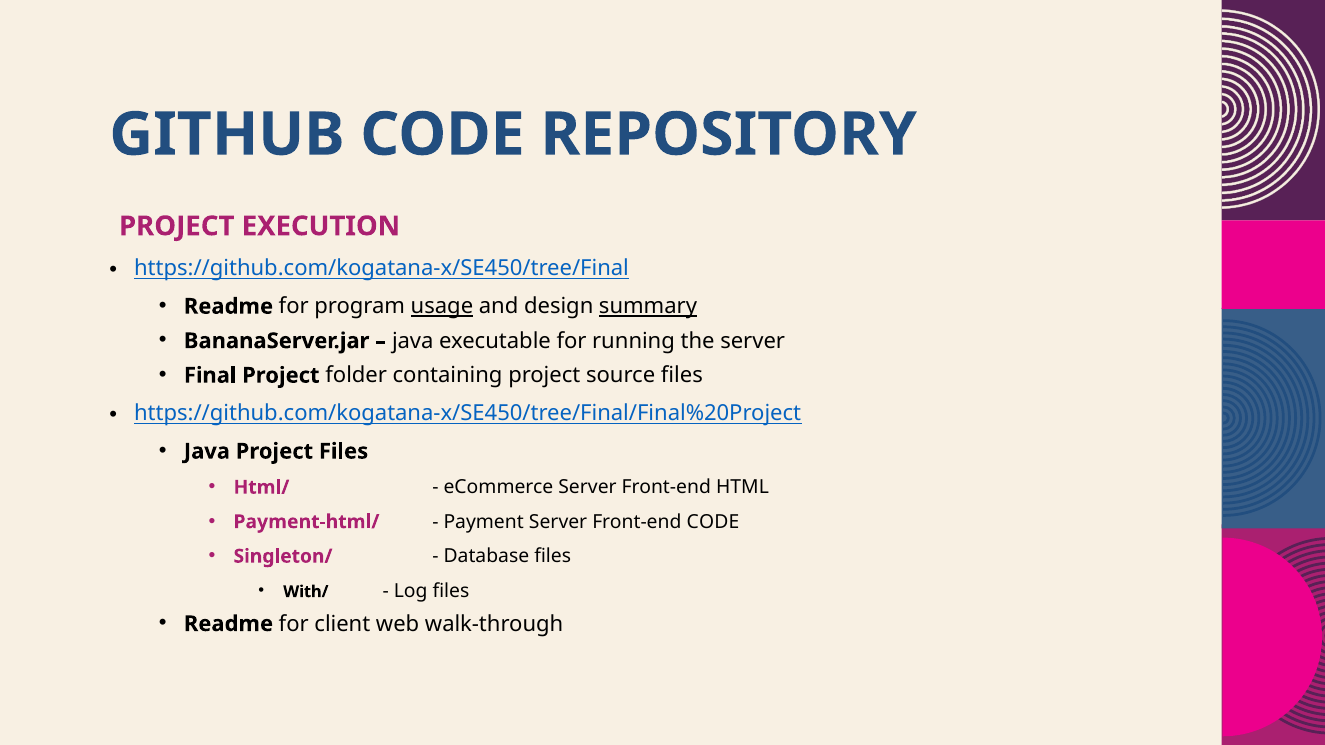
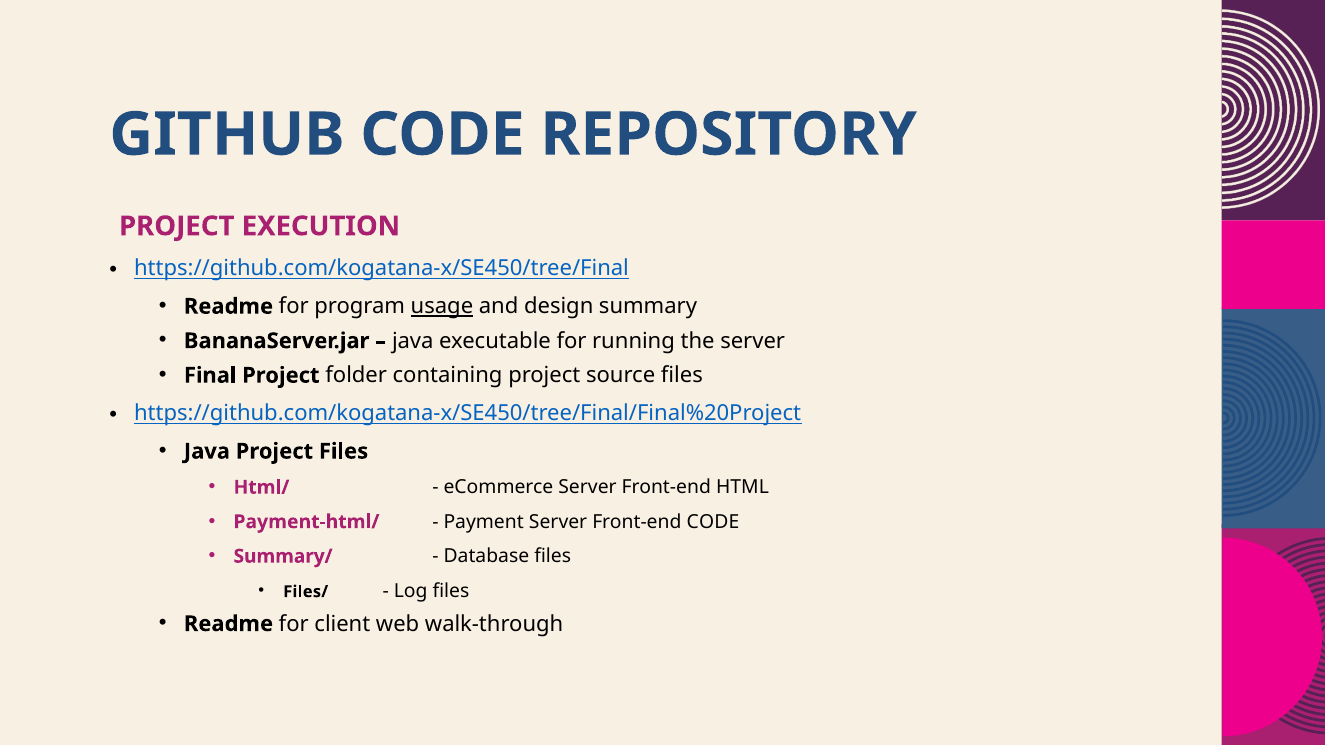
summary underline: present -> none
Singleton/: Singleton/ -> Summary/
With/: With/ -> Files/
